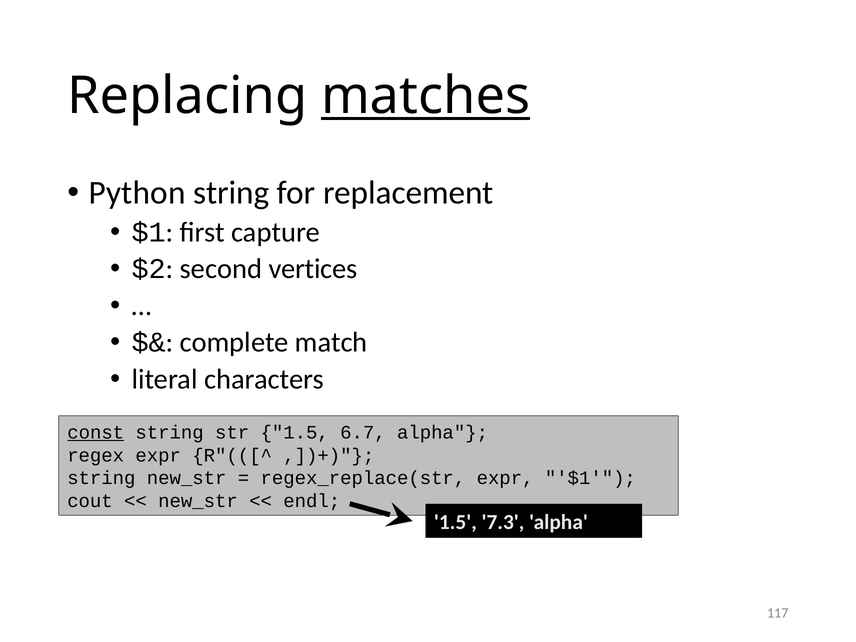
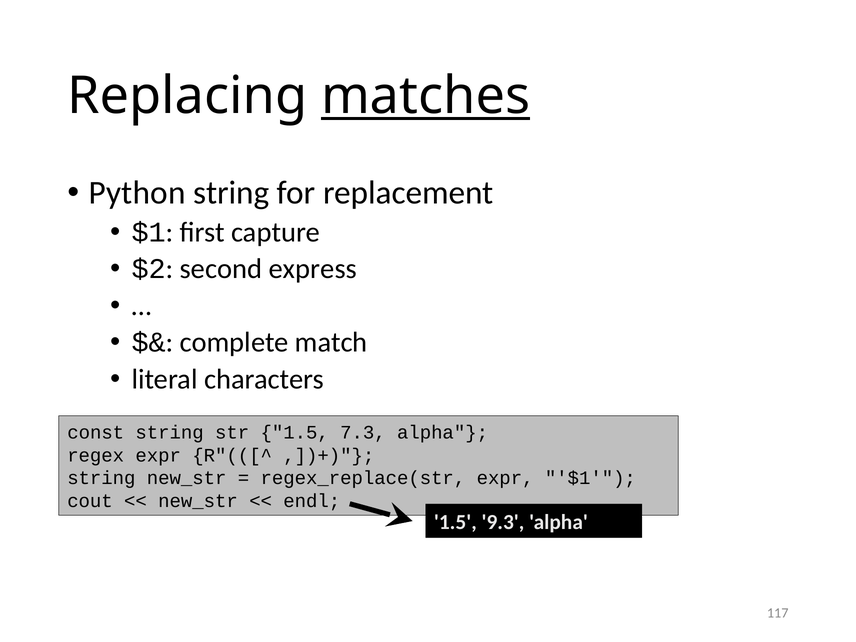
vertices: vertices -> express
const underline: present -> none
6.7: 6.7 -> 7.3
7.3: 7.3 -> 9.3
